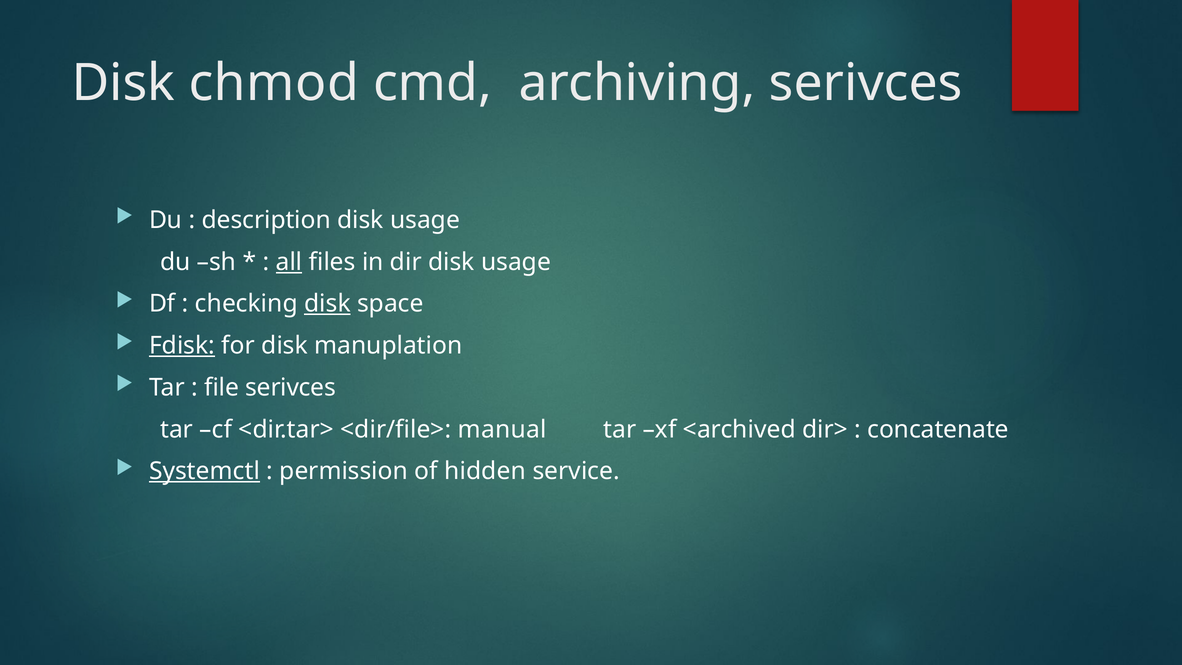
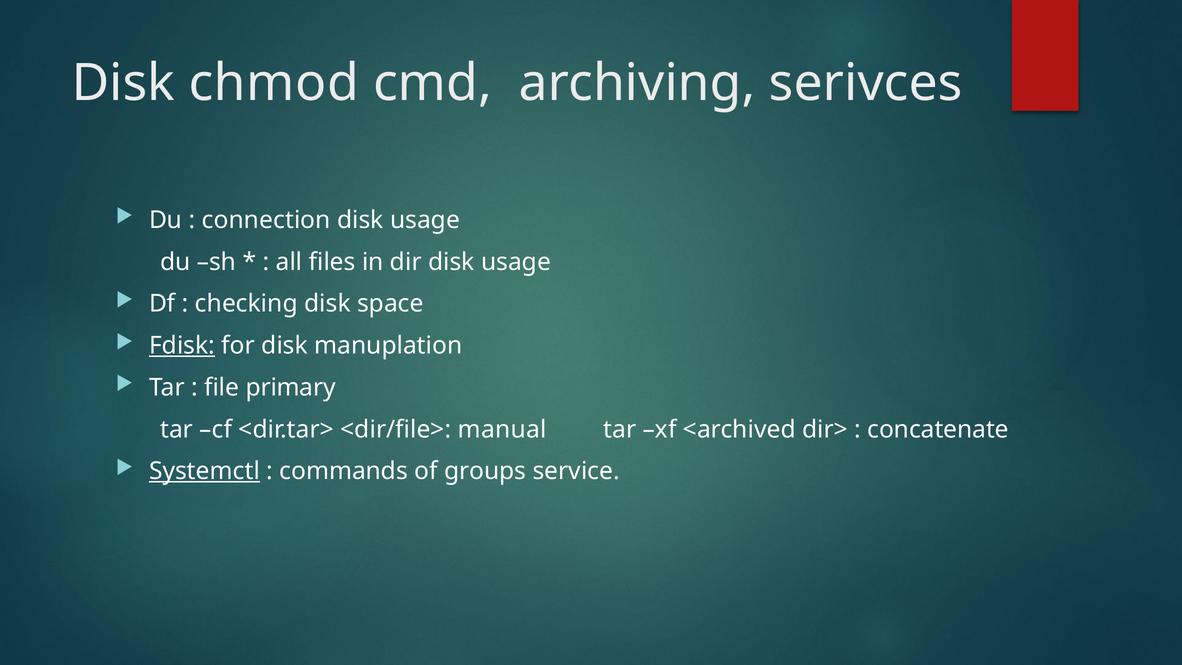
description: description -> connection
all underline: present -> none
disk at (327, 304) underline: present -> none
file serivces: serivces -> primary
permission: permission -> commands
hidden: hidden -> groups
